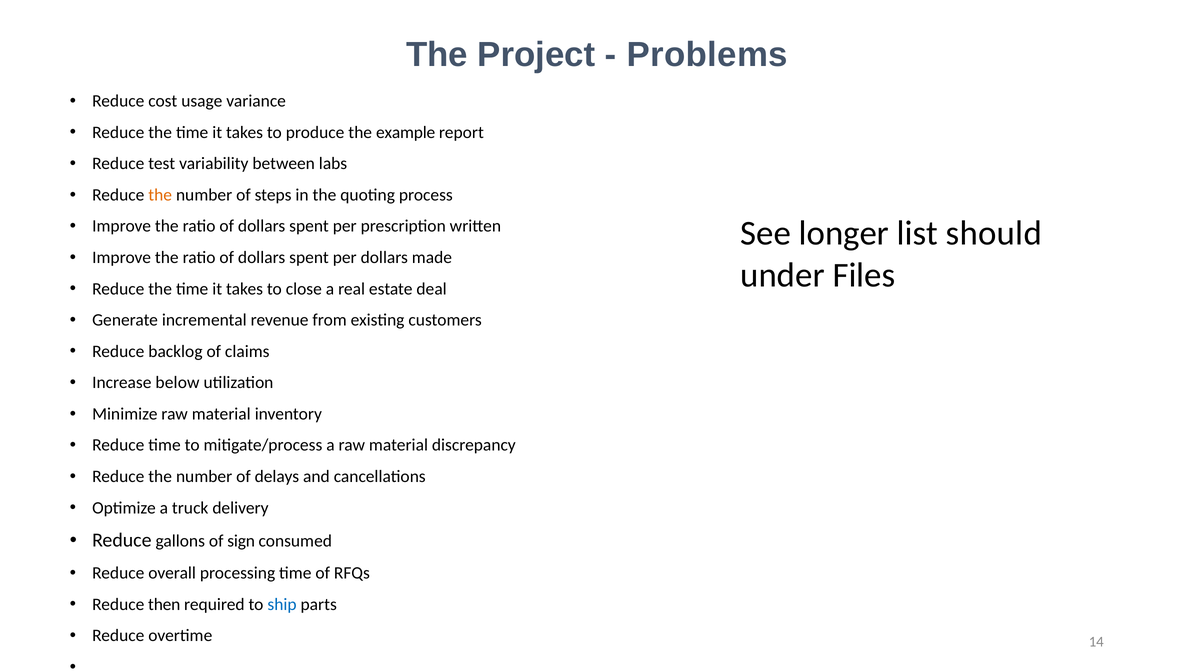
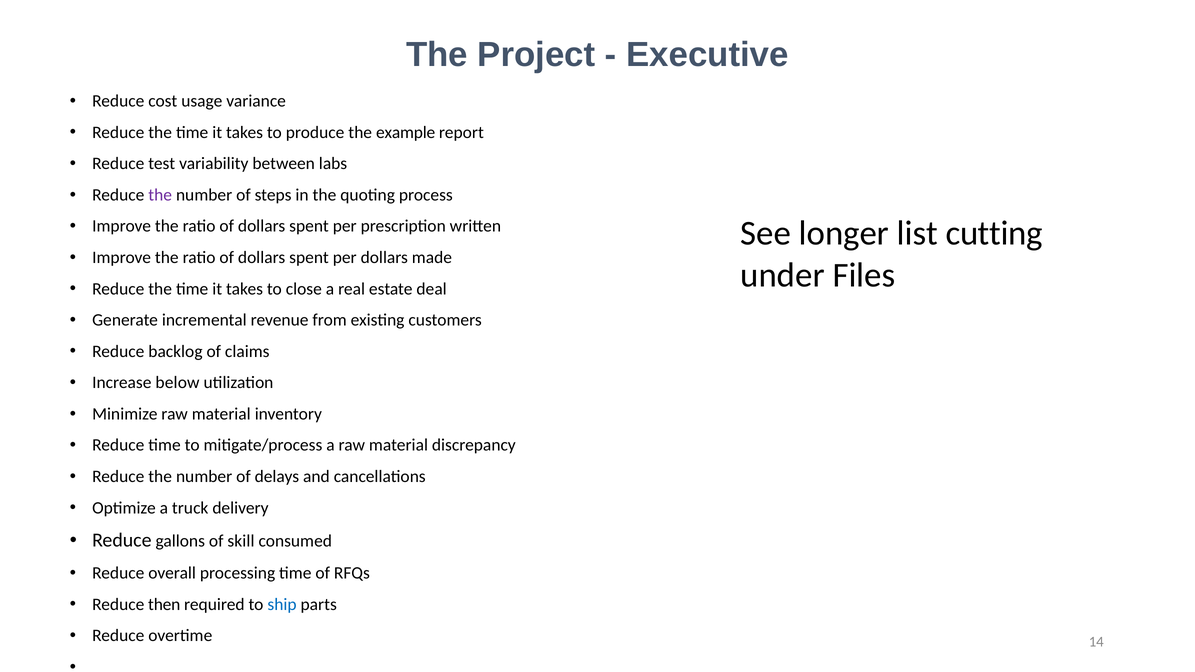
Problems: Problems -> Executive
the at (160, 195) colour: orange -> purple
should: should -> cutting
sign: sign -> skill
